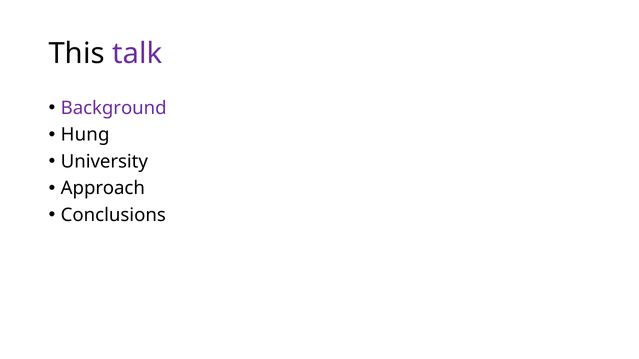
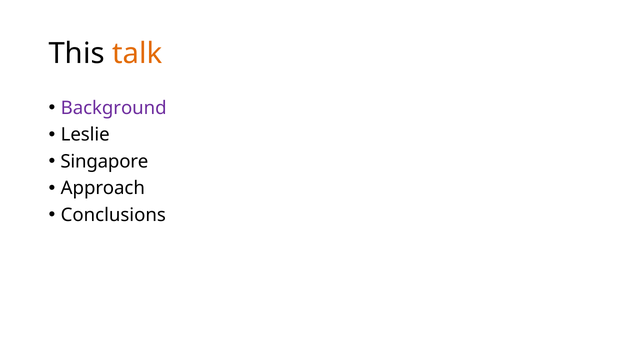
talk colour: purple -> orange
Hung: Hung -> Leslie
University: University -> Singapore
